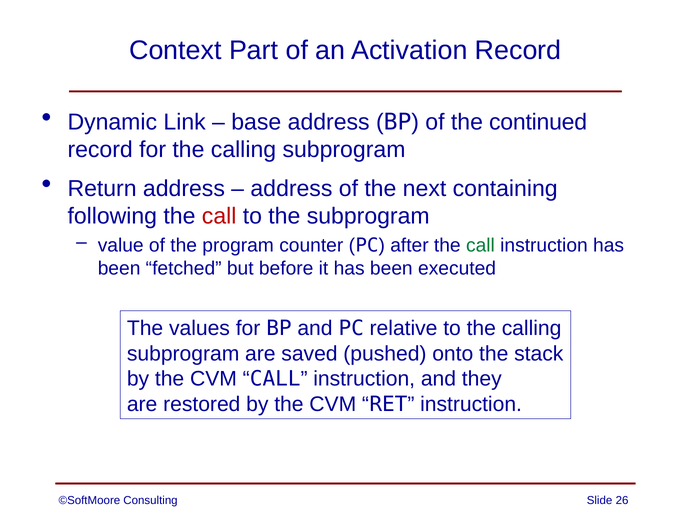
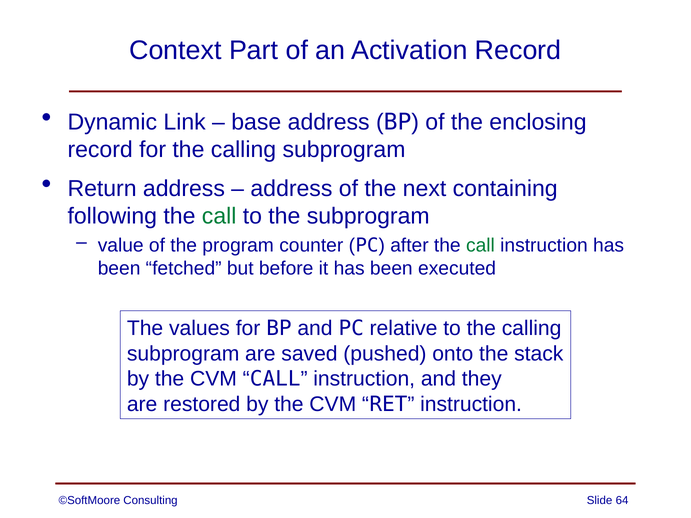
continued: continued -> enclosing
call at (219, 216) colour: red -> green
26: 26 -> 64
